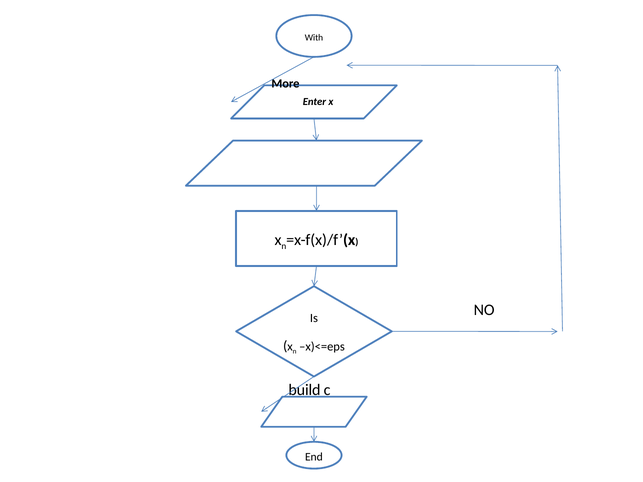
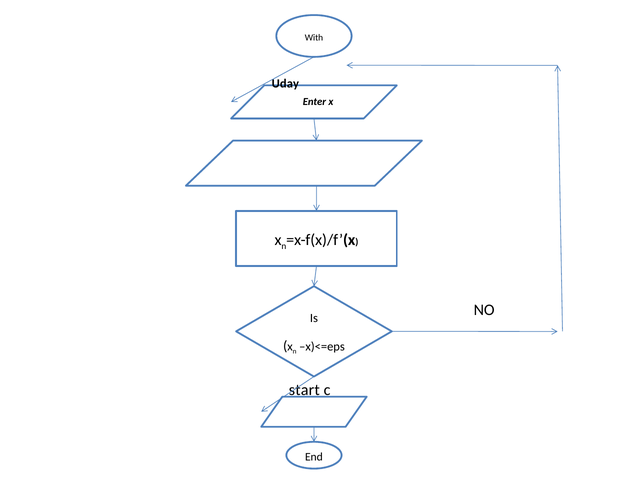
More: More -> Uday
build: build -> start
